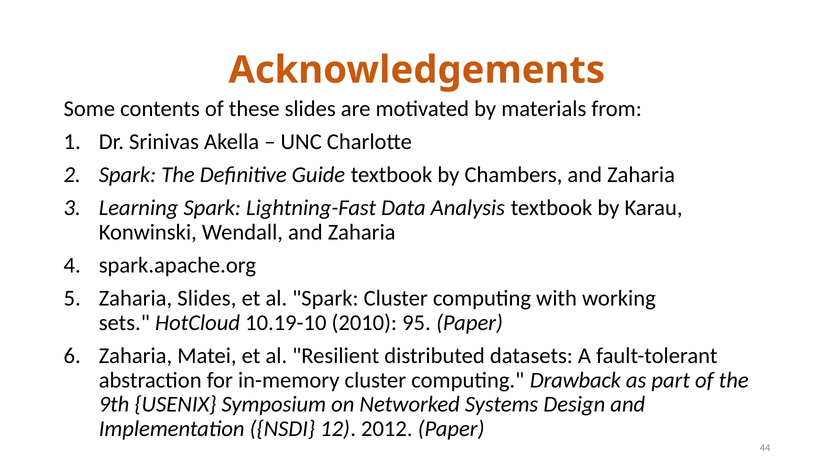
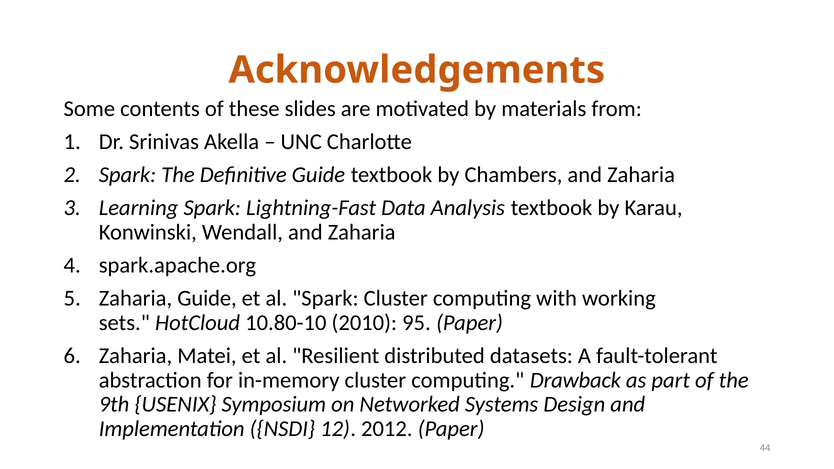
Zaharia Slides: Slides -> Guide
10.19-10: 10.19-10 -> 10.80-10
